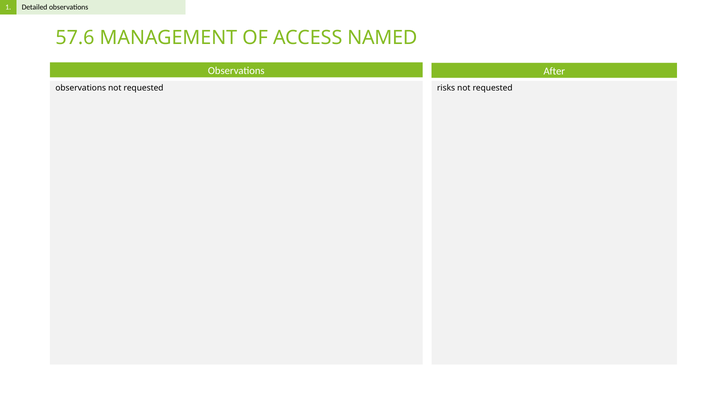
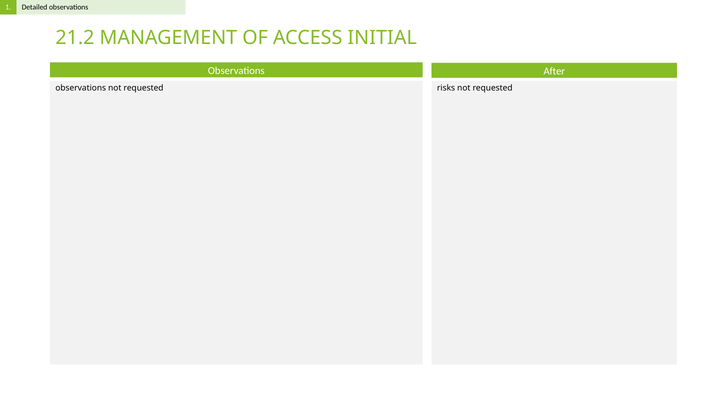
57.6: 57.6 -> 21.2
NAMED: NAMED -> INITIAL
